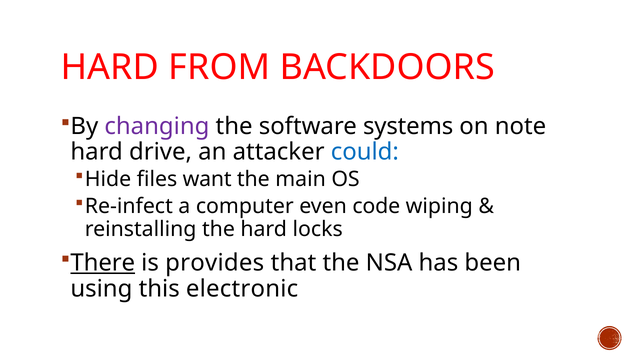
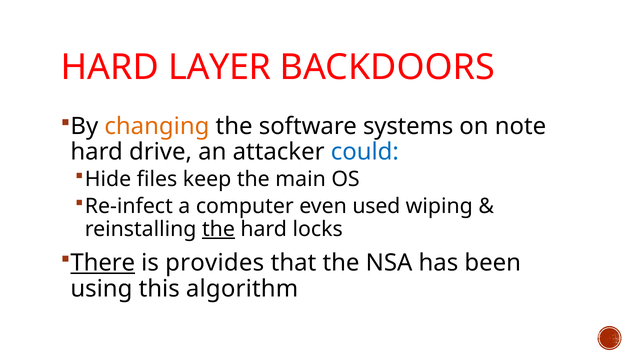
FROM: FROM -> LAYER
changing colour: purple -> orange
want: want -> keep
code: code -> used
the at (218, 229) underline: none -> present
electronic: electronic -> algorithm
